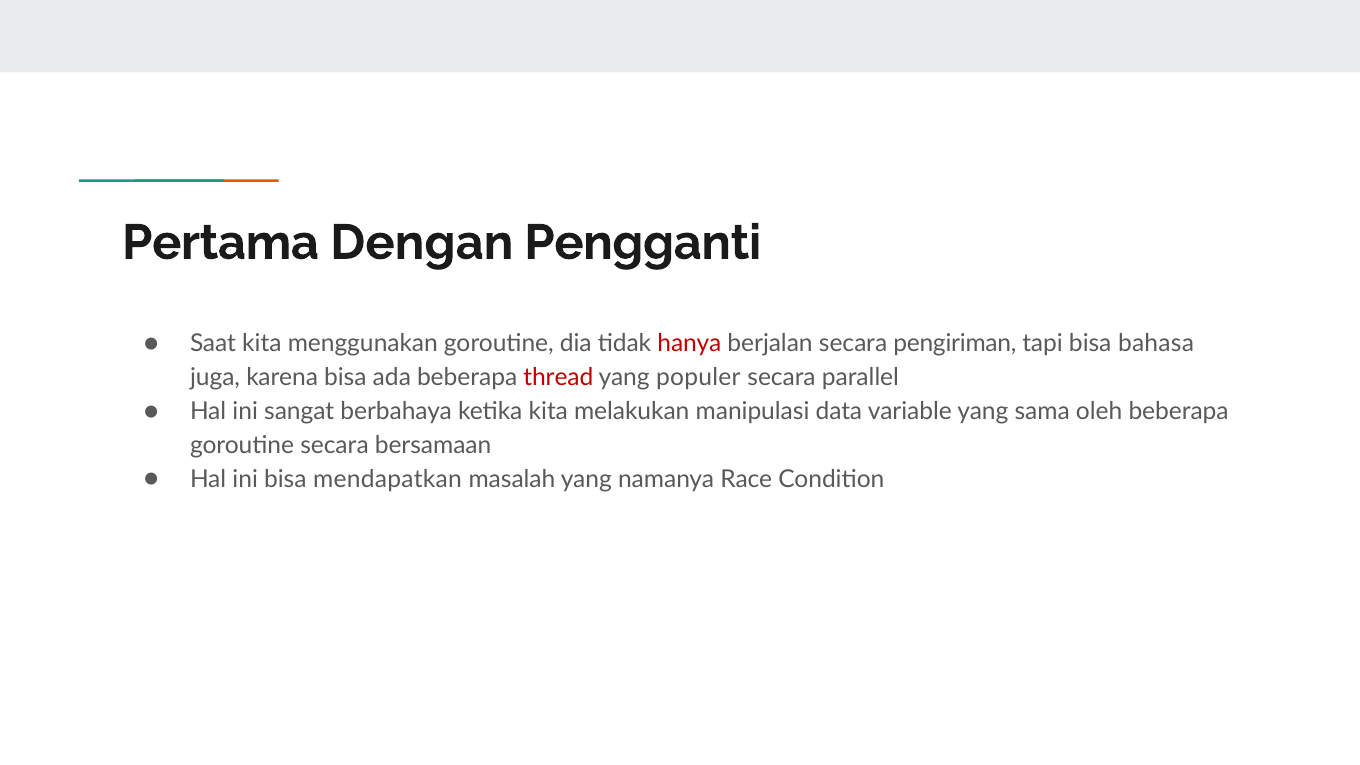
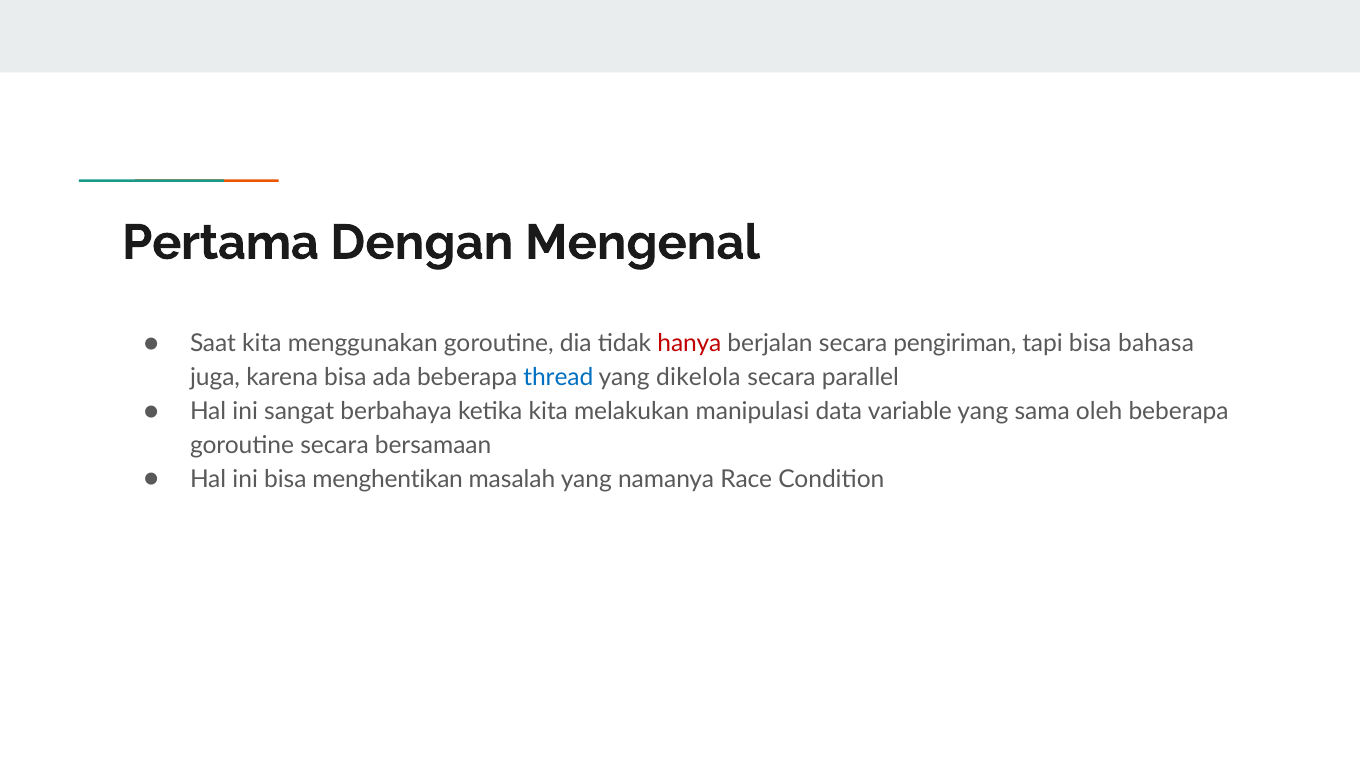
Pengganti: Pengganti -> Mengenal
thread colour: red -> blue
populer: populer -> dikelola
mendapatkan: mendapatkan -> menghentikan
